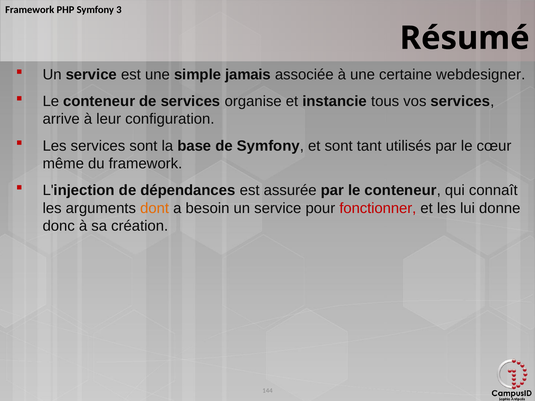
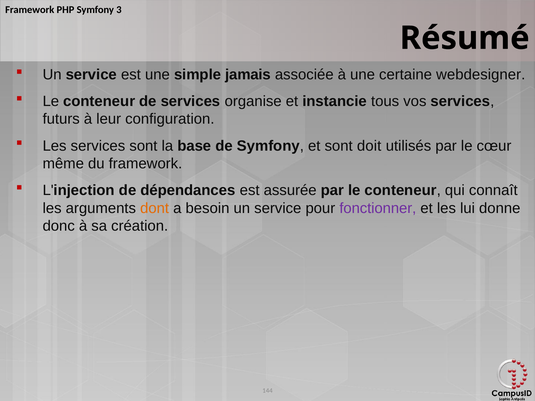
arrive: arrive -> futurs
tant: tant -> doit
fonctionner colour: red -> purple
